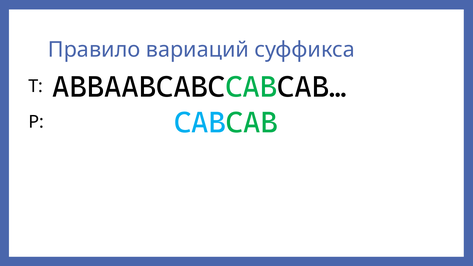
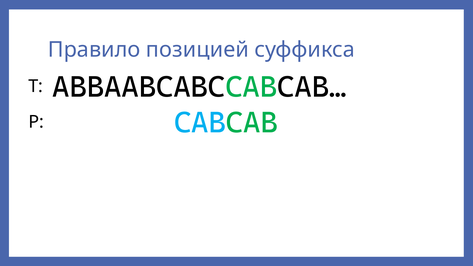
вариаций: вариаций -> позицией
